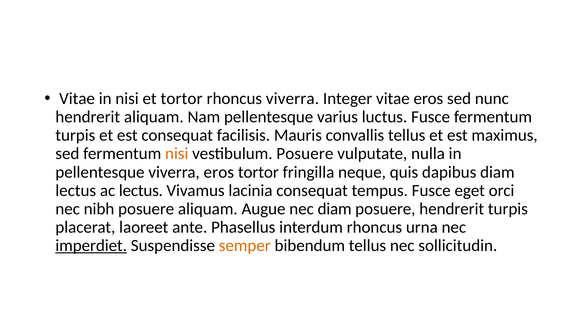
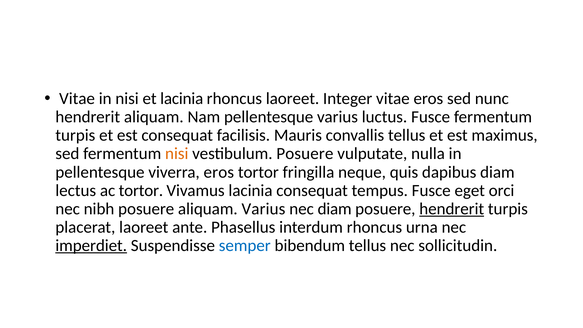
et tortor: tortor -> lacinia
rhoncus viverra: viverra -> laoreet
ac lectus: lectus -> tortor
aliquam Augue: Augue -> Varius
hendrerit at (452, 209) underline: none -> present
semper colour: orange -> blue
